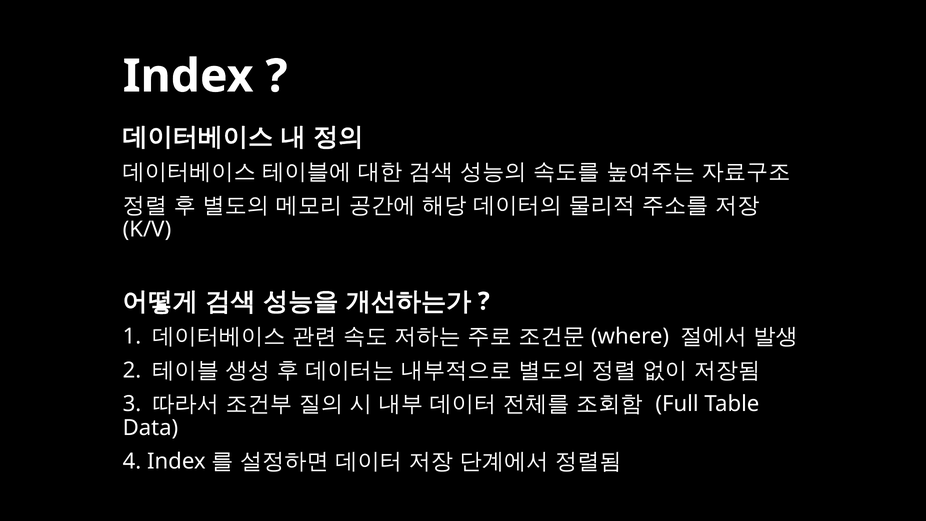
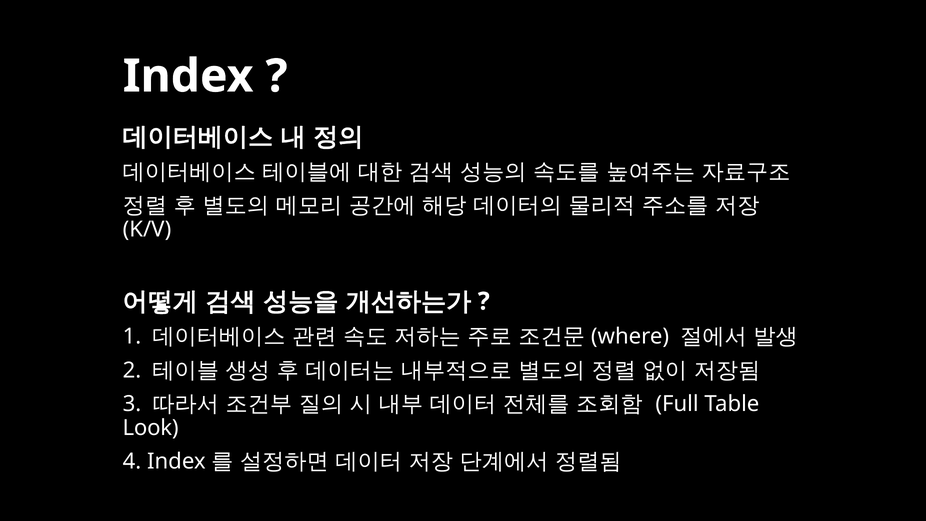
Data: Data -> Look
